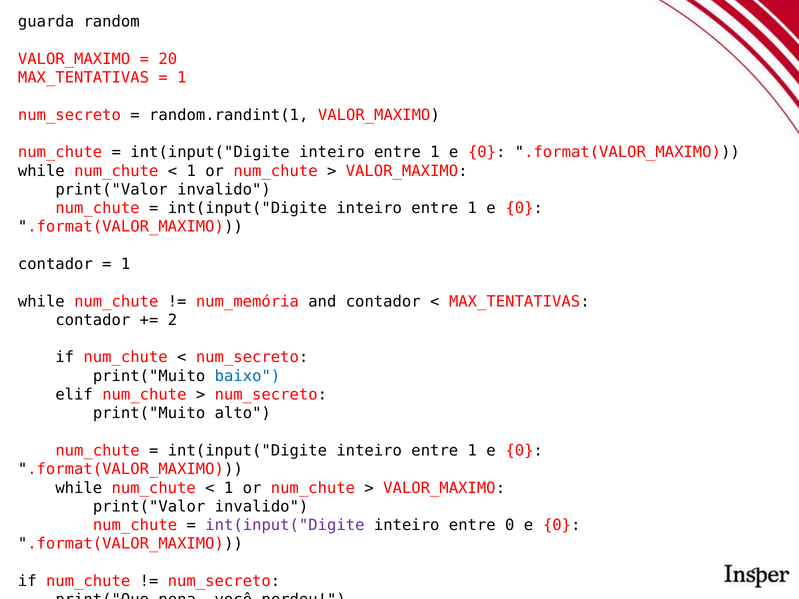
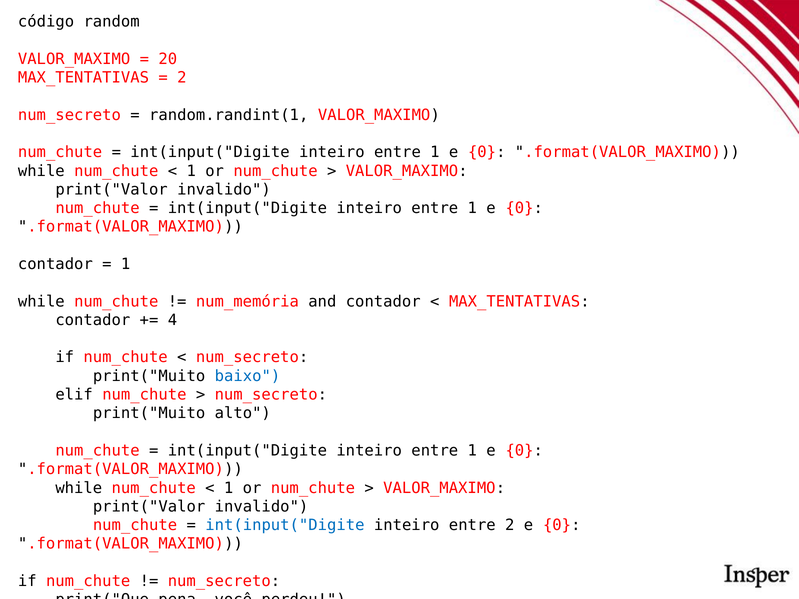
guarda: guarda -> código
1 at (182, 78): 1 -> 2
2: 2 -> 4
int(input("Digite at (285, 525) colour: purple -> blue
entre 0: 0 -> 2
